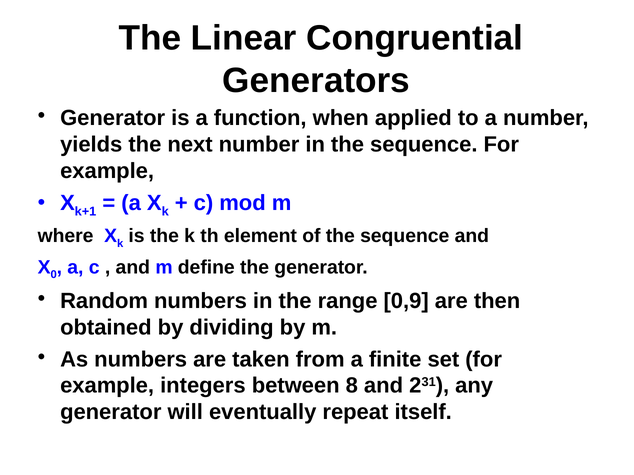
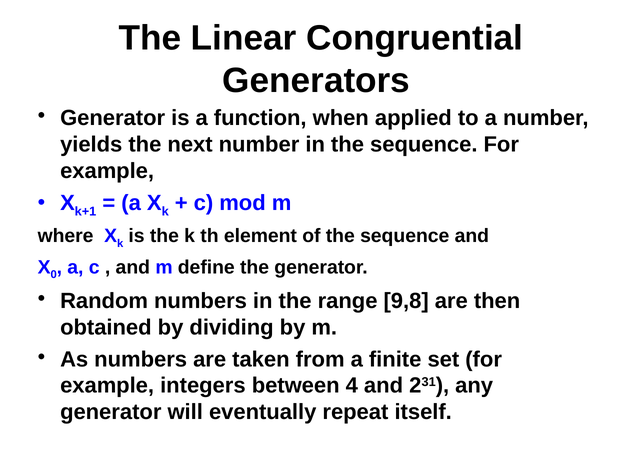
0,9: 0,9 -> 9,8
8: 8 -> 4
